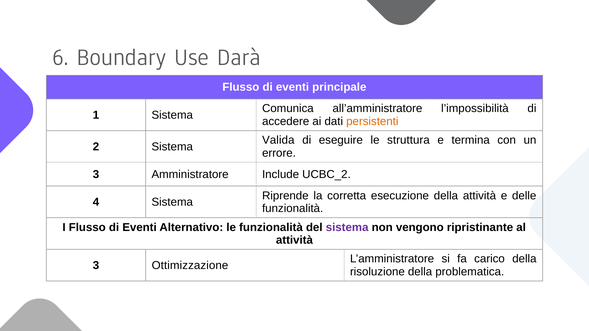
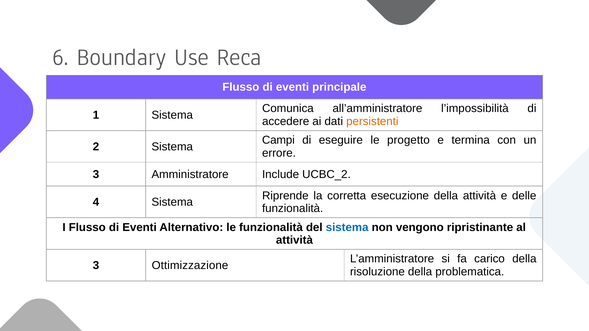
Darà: Darà -> Reca
Valida: Valida -> Campi
struttura: struttura -> progetto
sistema at (347, 227) colour: purple -> blue
